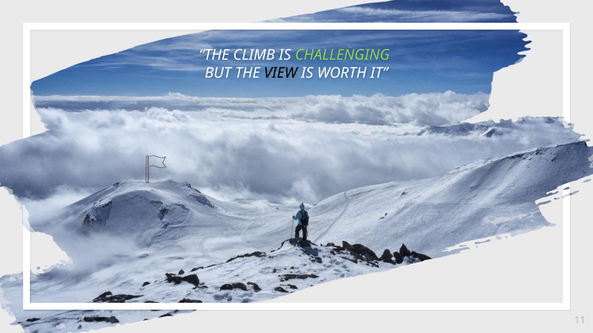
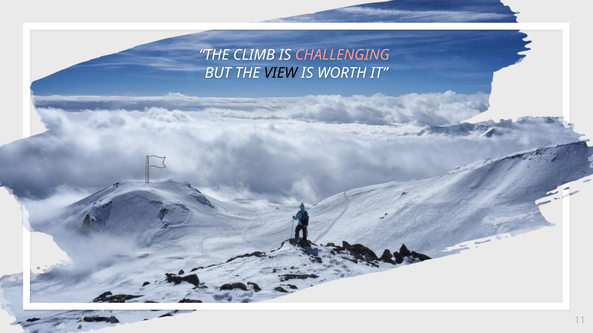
CHALLENGING colour: light green -> pink
